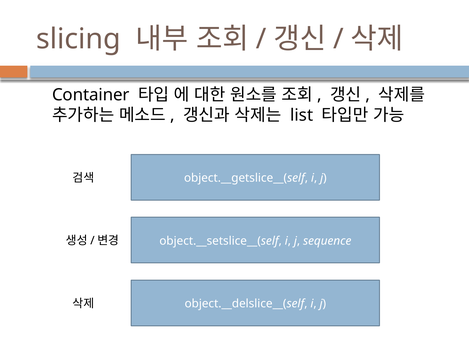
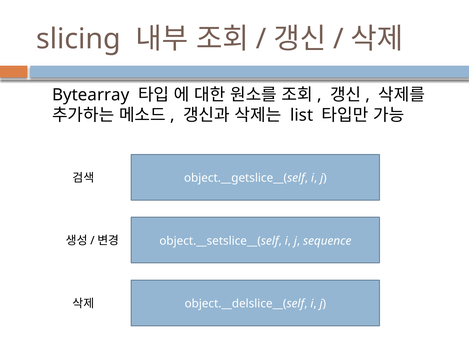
Container: Container -> Bytearray
